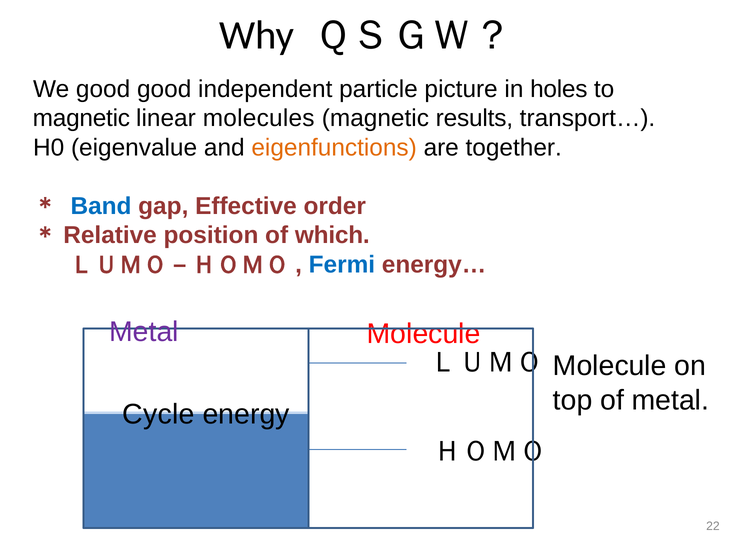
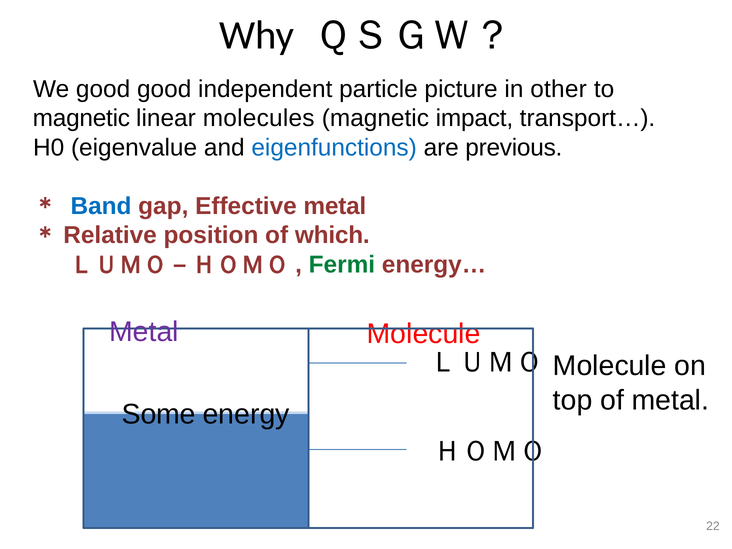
holes: holes -> other
results: results -> impact
eigenfunctions colour: orange -> blue
together: together -> previous
Effective order: order -> metal
Fermi colour: blue -> green
Cycle: Cycle -> Some
